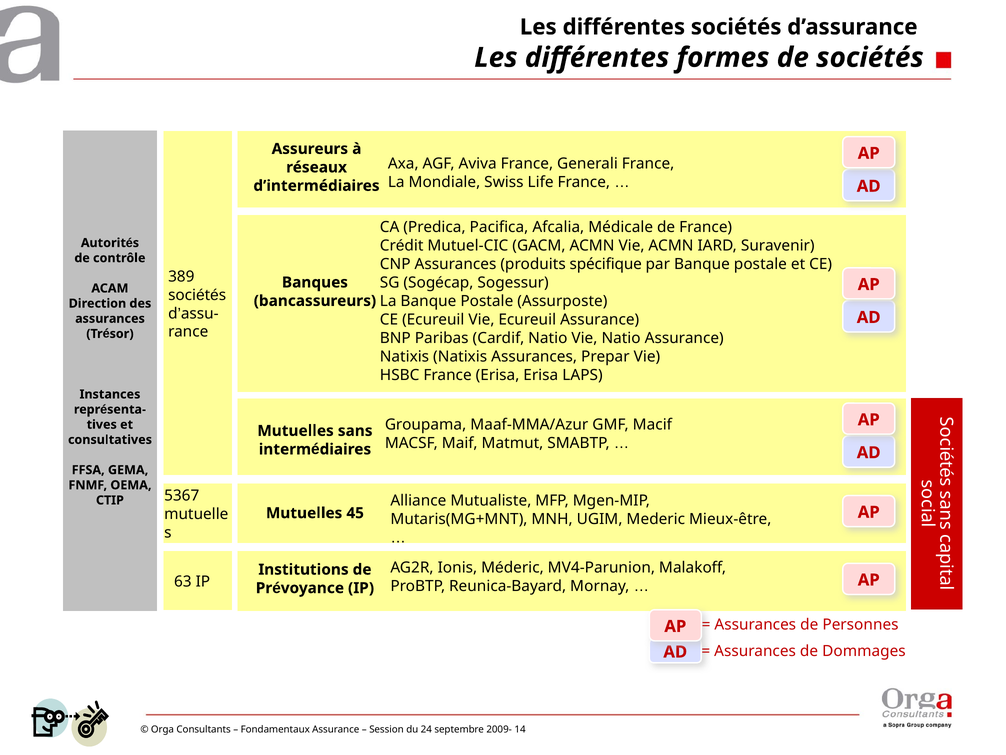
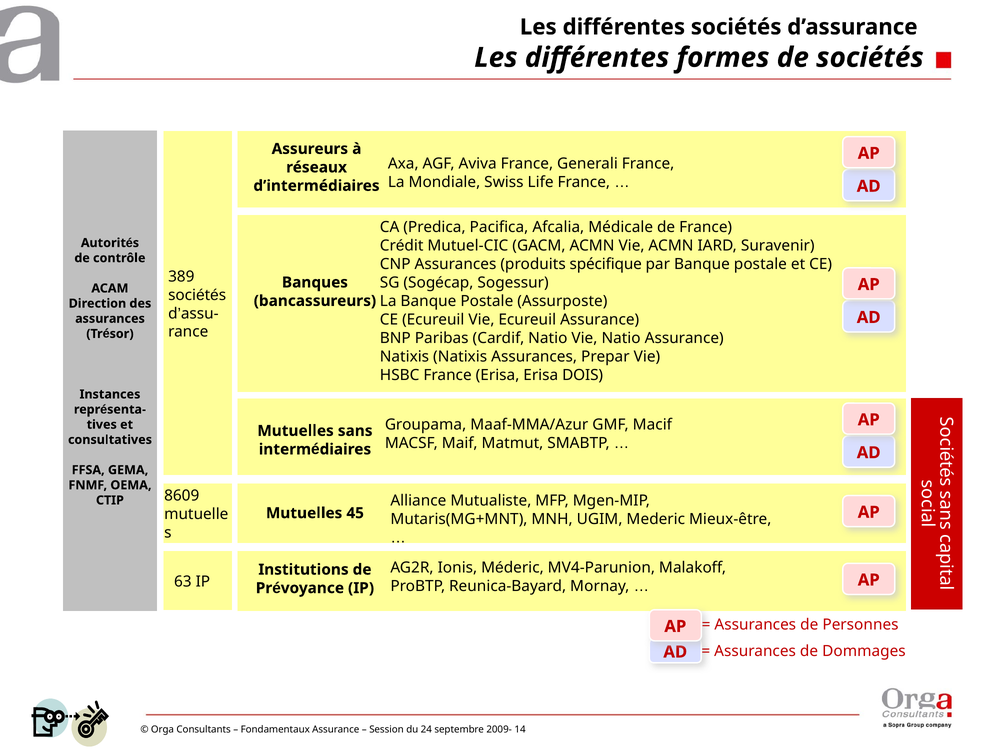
LAPS: LAPS -> DOIS
5367: 5367 -> 8609
